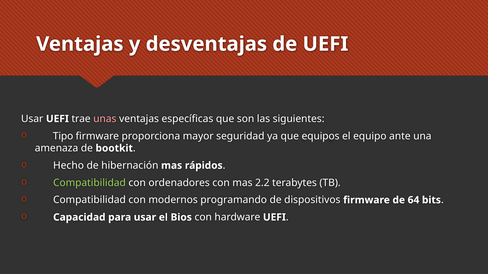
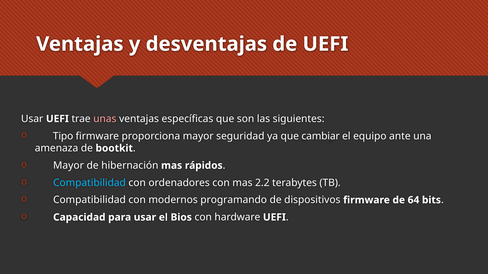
equipos: equipos -> cambiar
Hecho at (69, 166): Hecho -> Mayor
Compatibilidad at (89, 183) colour: light green -> light blue
